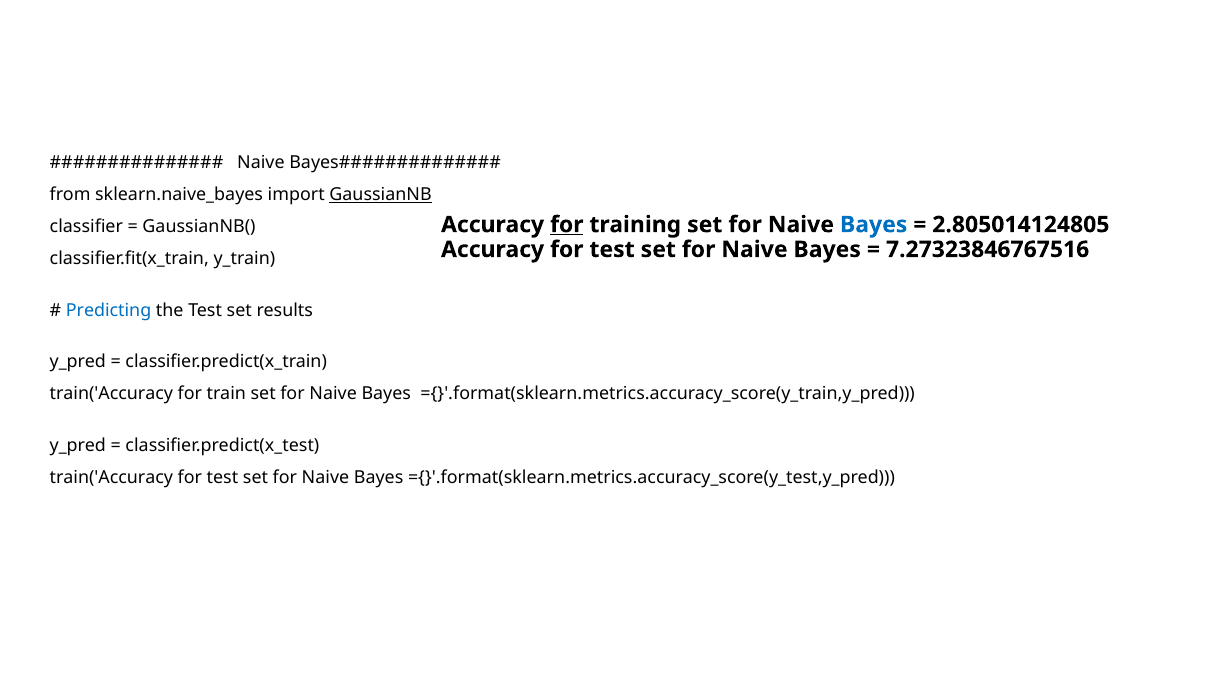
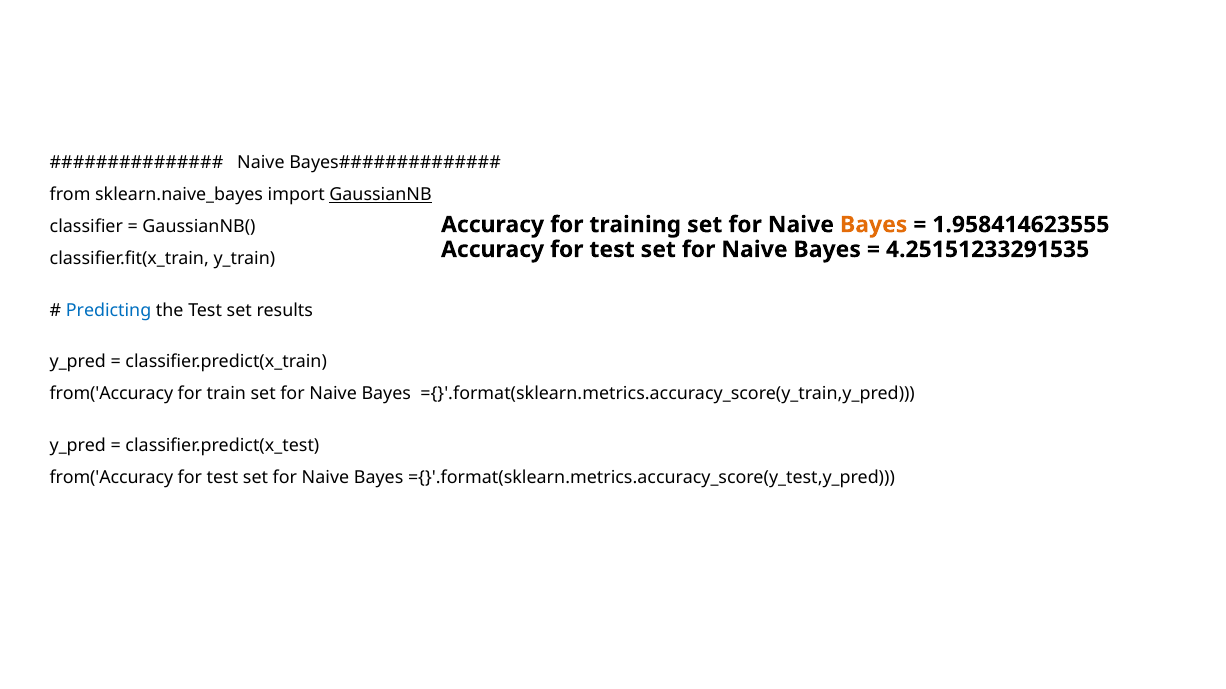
for at (567, 225) underline: present -> none
Bayes at (874, 225) colour: blue -> orange
2.805014124805: 2.805014124805 -> 1.958414623555
7.27323846767516: 7.27323846767516 -> 4.25151233291535
train('Accuracy at (111, 394): train('Accuracy -> from('Accuracy
train('Accuracy at (111, 478): train('Accuracy -> from('Accuracy
